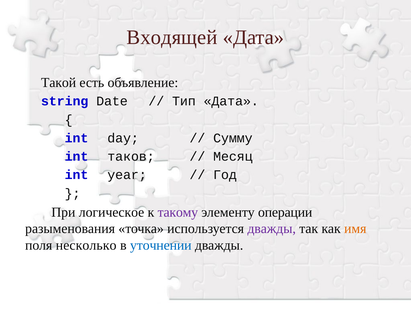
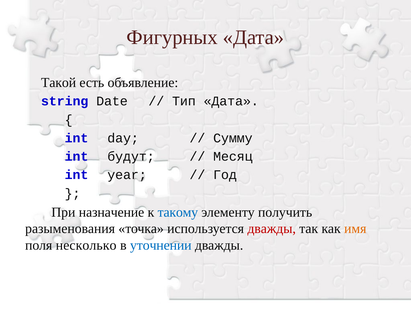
Входящей: Входящей -> Фигурных
таков: таков -> будут
логическое: логическое -> назначение
такому colour: purple -> blue
операции: операции -> получить
дважды at (272, 228) colour: purple -> red
